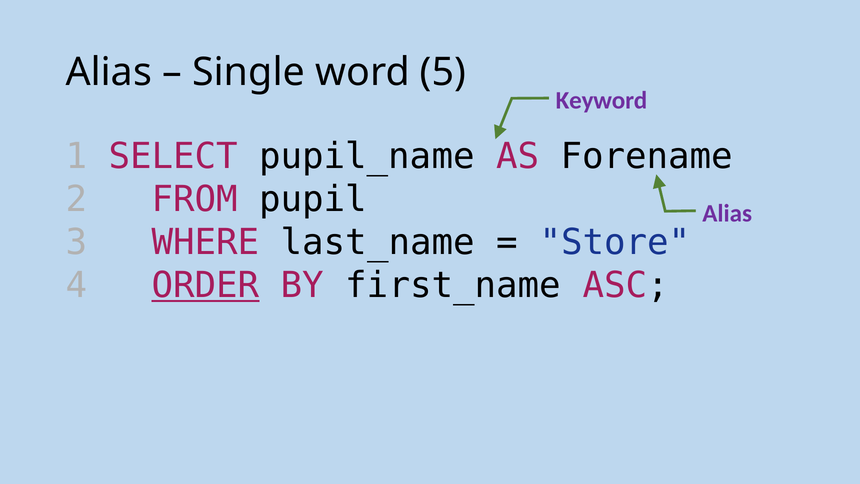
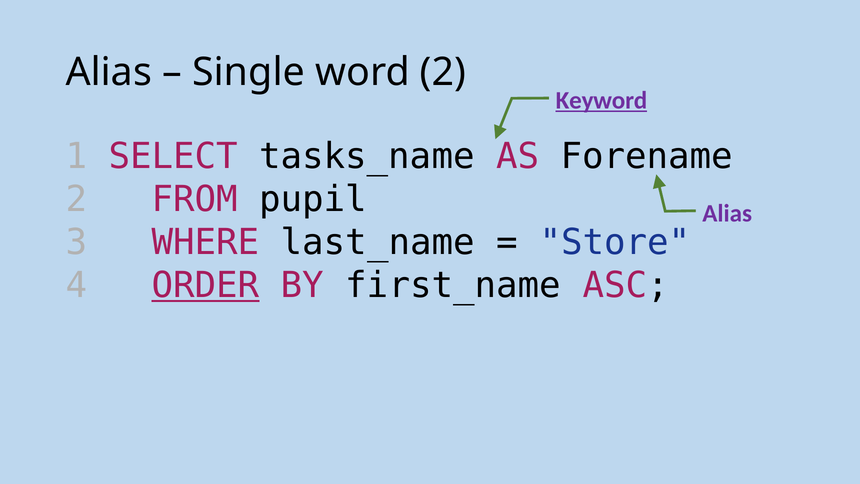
word 5: 5 -> 2
Keyword underline: none -> present
pupil_name: pupil_name -> tasks_name
